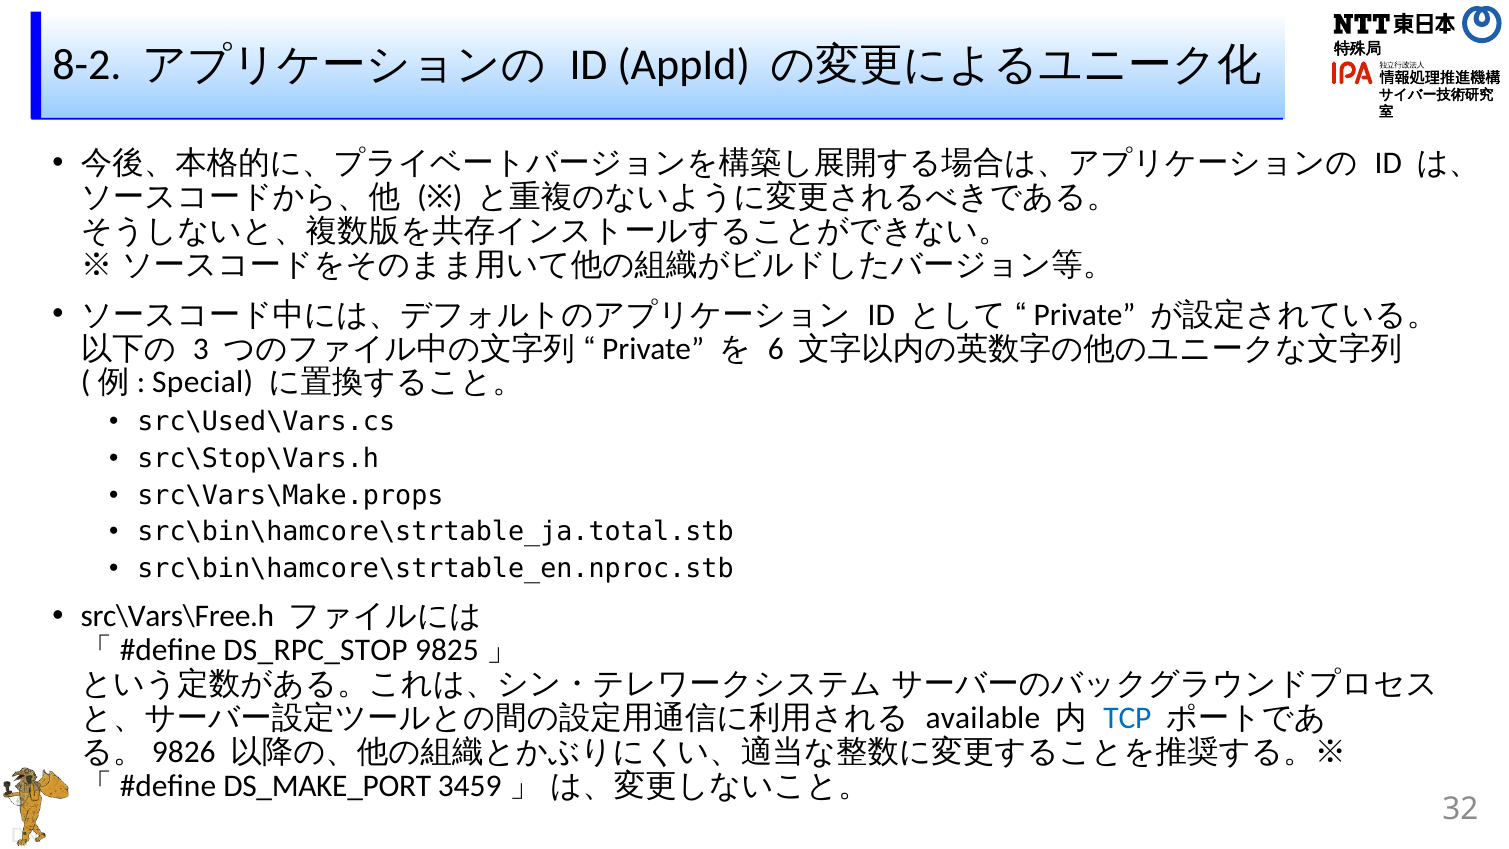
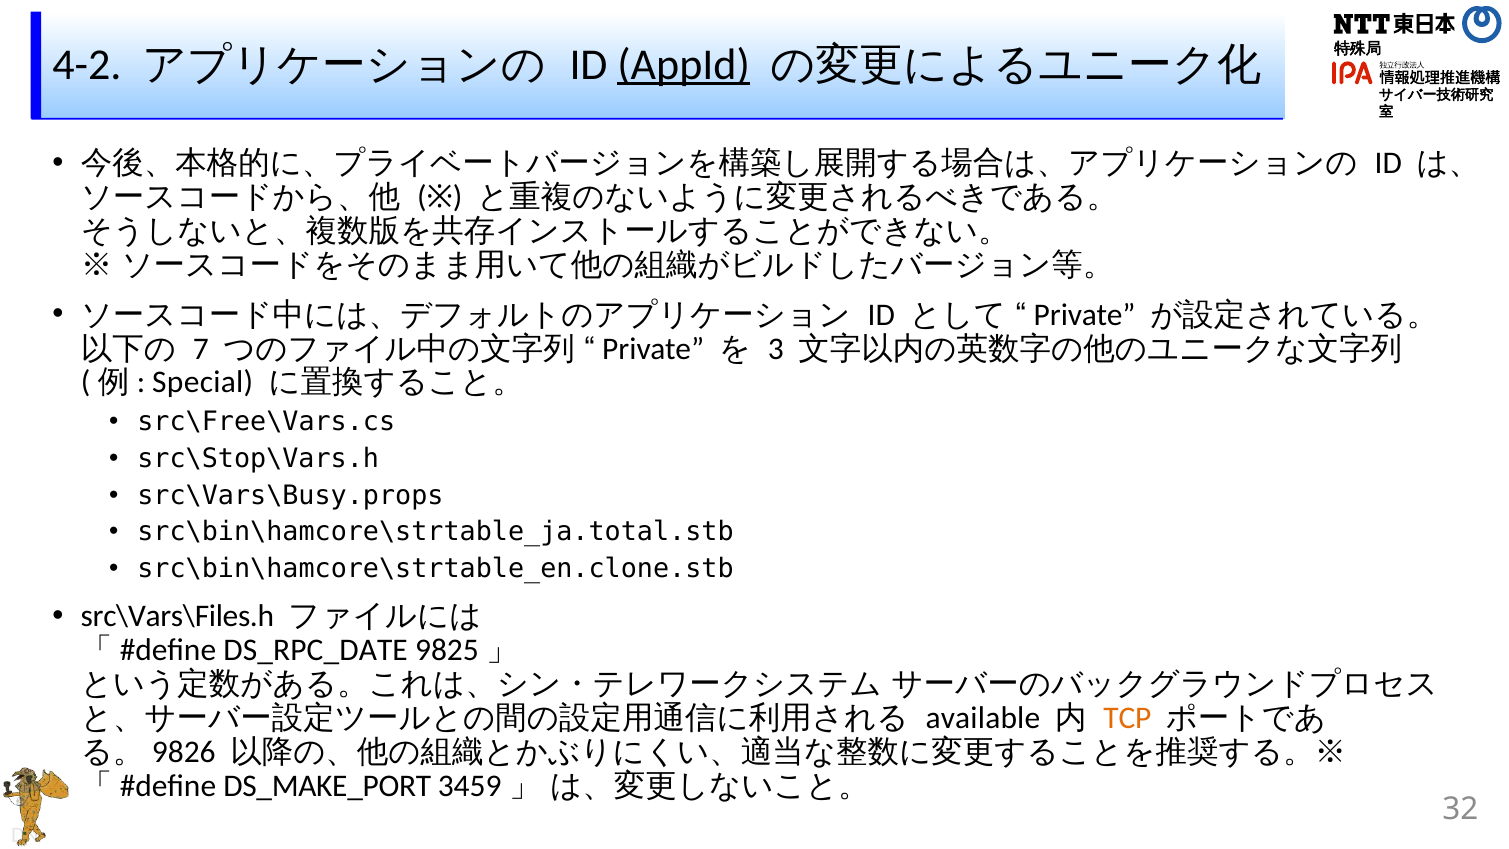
8-2: 8-2 -> 4-2
AppId underline: none -> present
3: 3 -> 7
6: 6 -> 3
src\Used\Vars.cs: src\Used\Vars.cs -> src\Free\Vars.cs
src\Vars\Make.props: src\Vars\Make.props -> src\Vars\Busy.props
src\bin\hamcore\strtable_en.nproc.stb: src\bin\hamcore\strtable_en.nproc.stb -> src\bin\hamcore\strtable_en.clone.stb
src\Vars\Free.h: src\Vars\Free.h -> src\Vars\Files.h
DS_RPC_STOP: DS_RPC_STOP -> DS_RPC_DATE
TCP colour: blue -> orange
